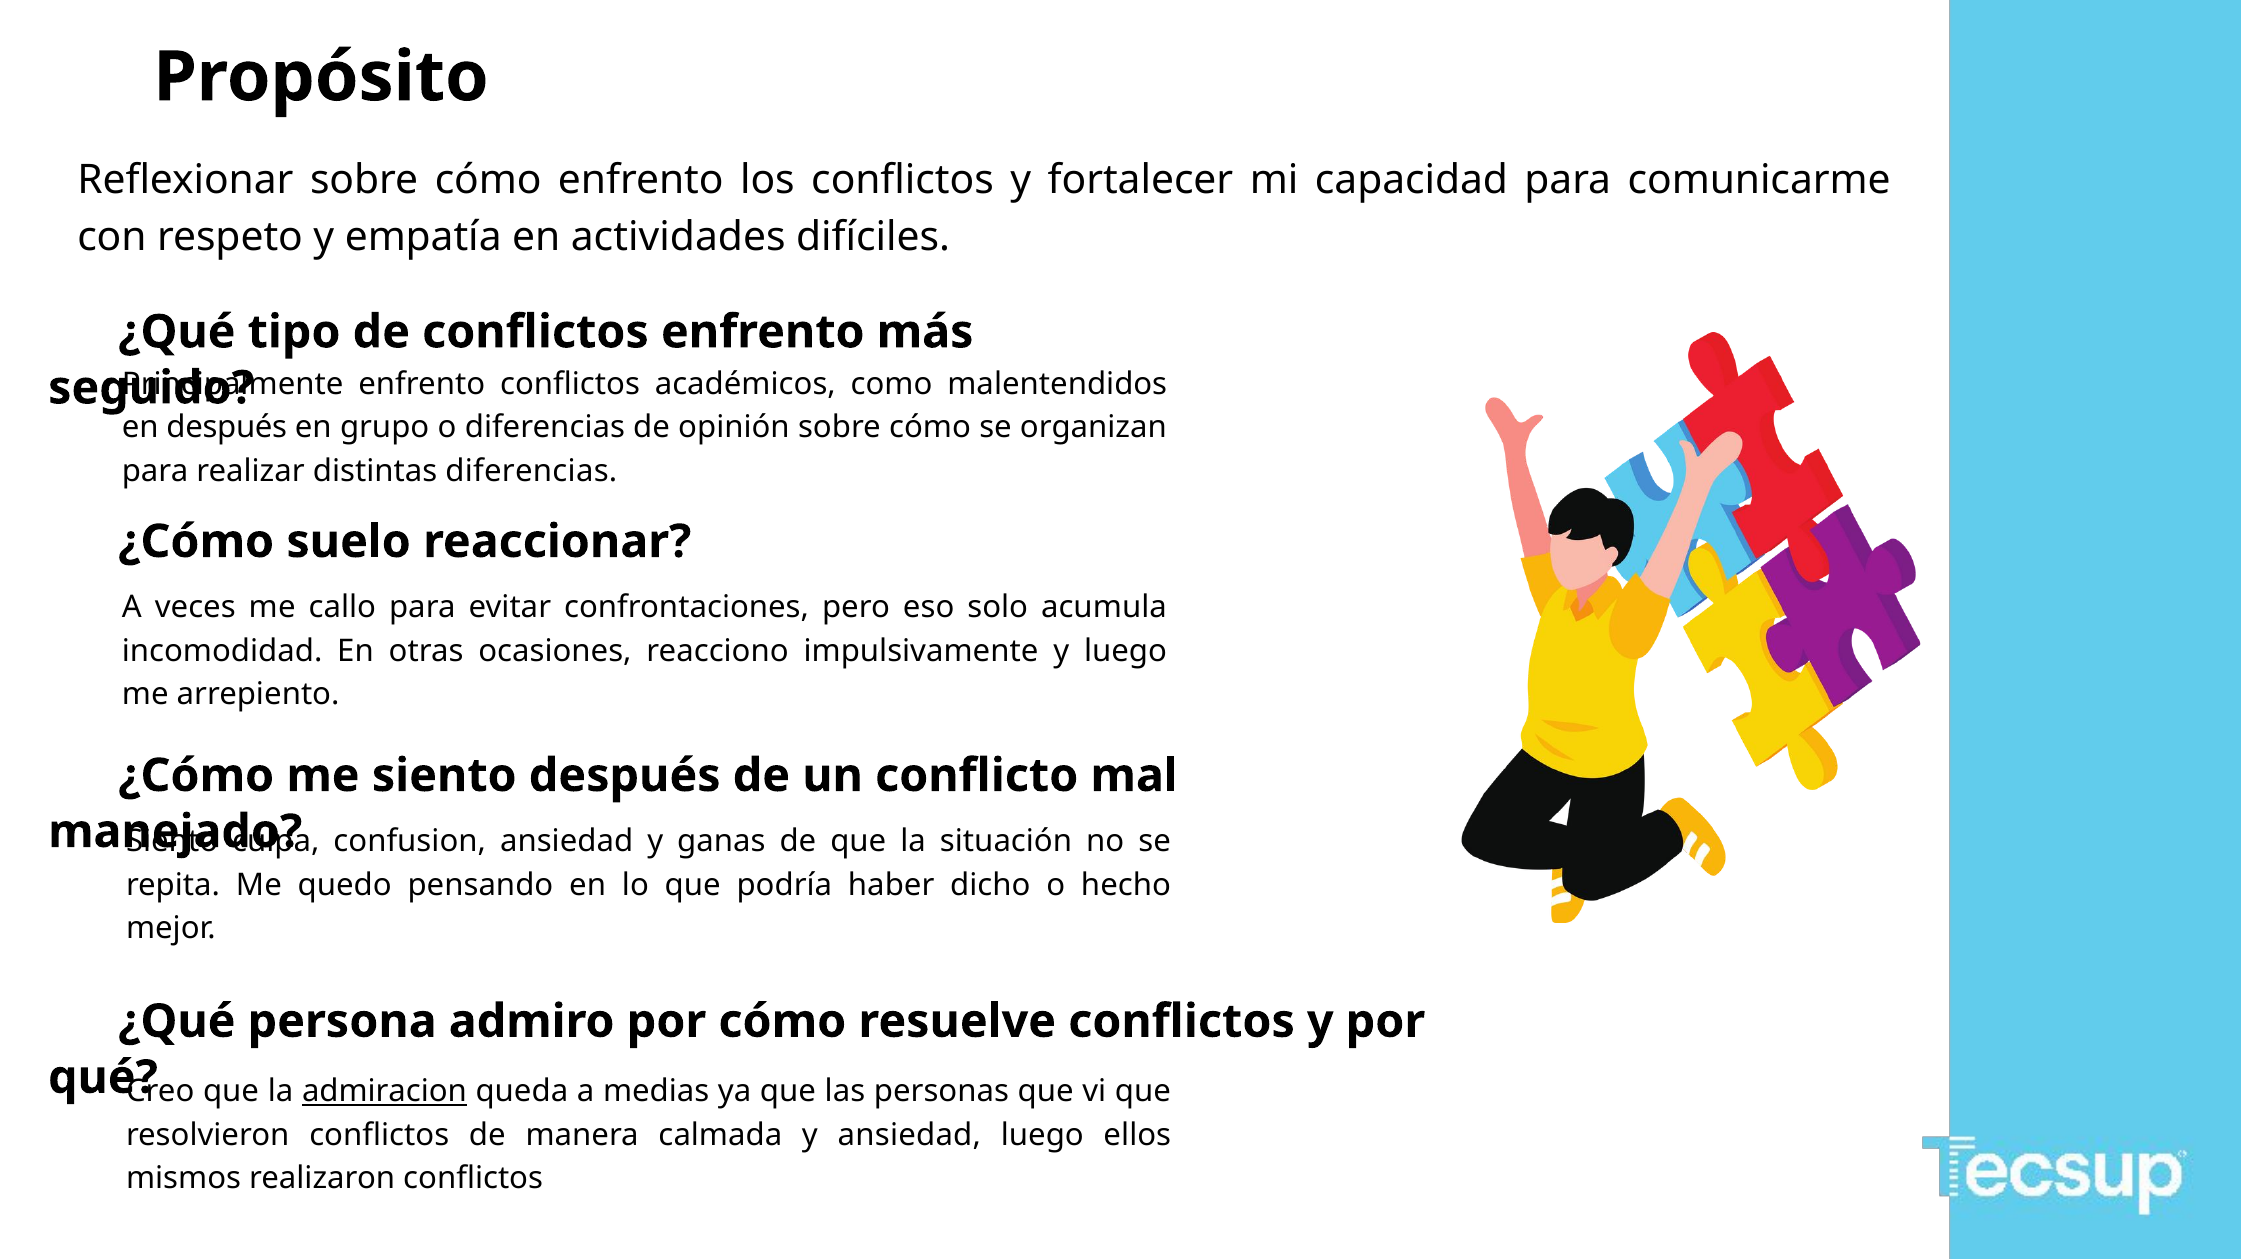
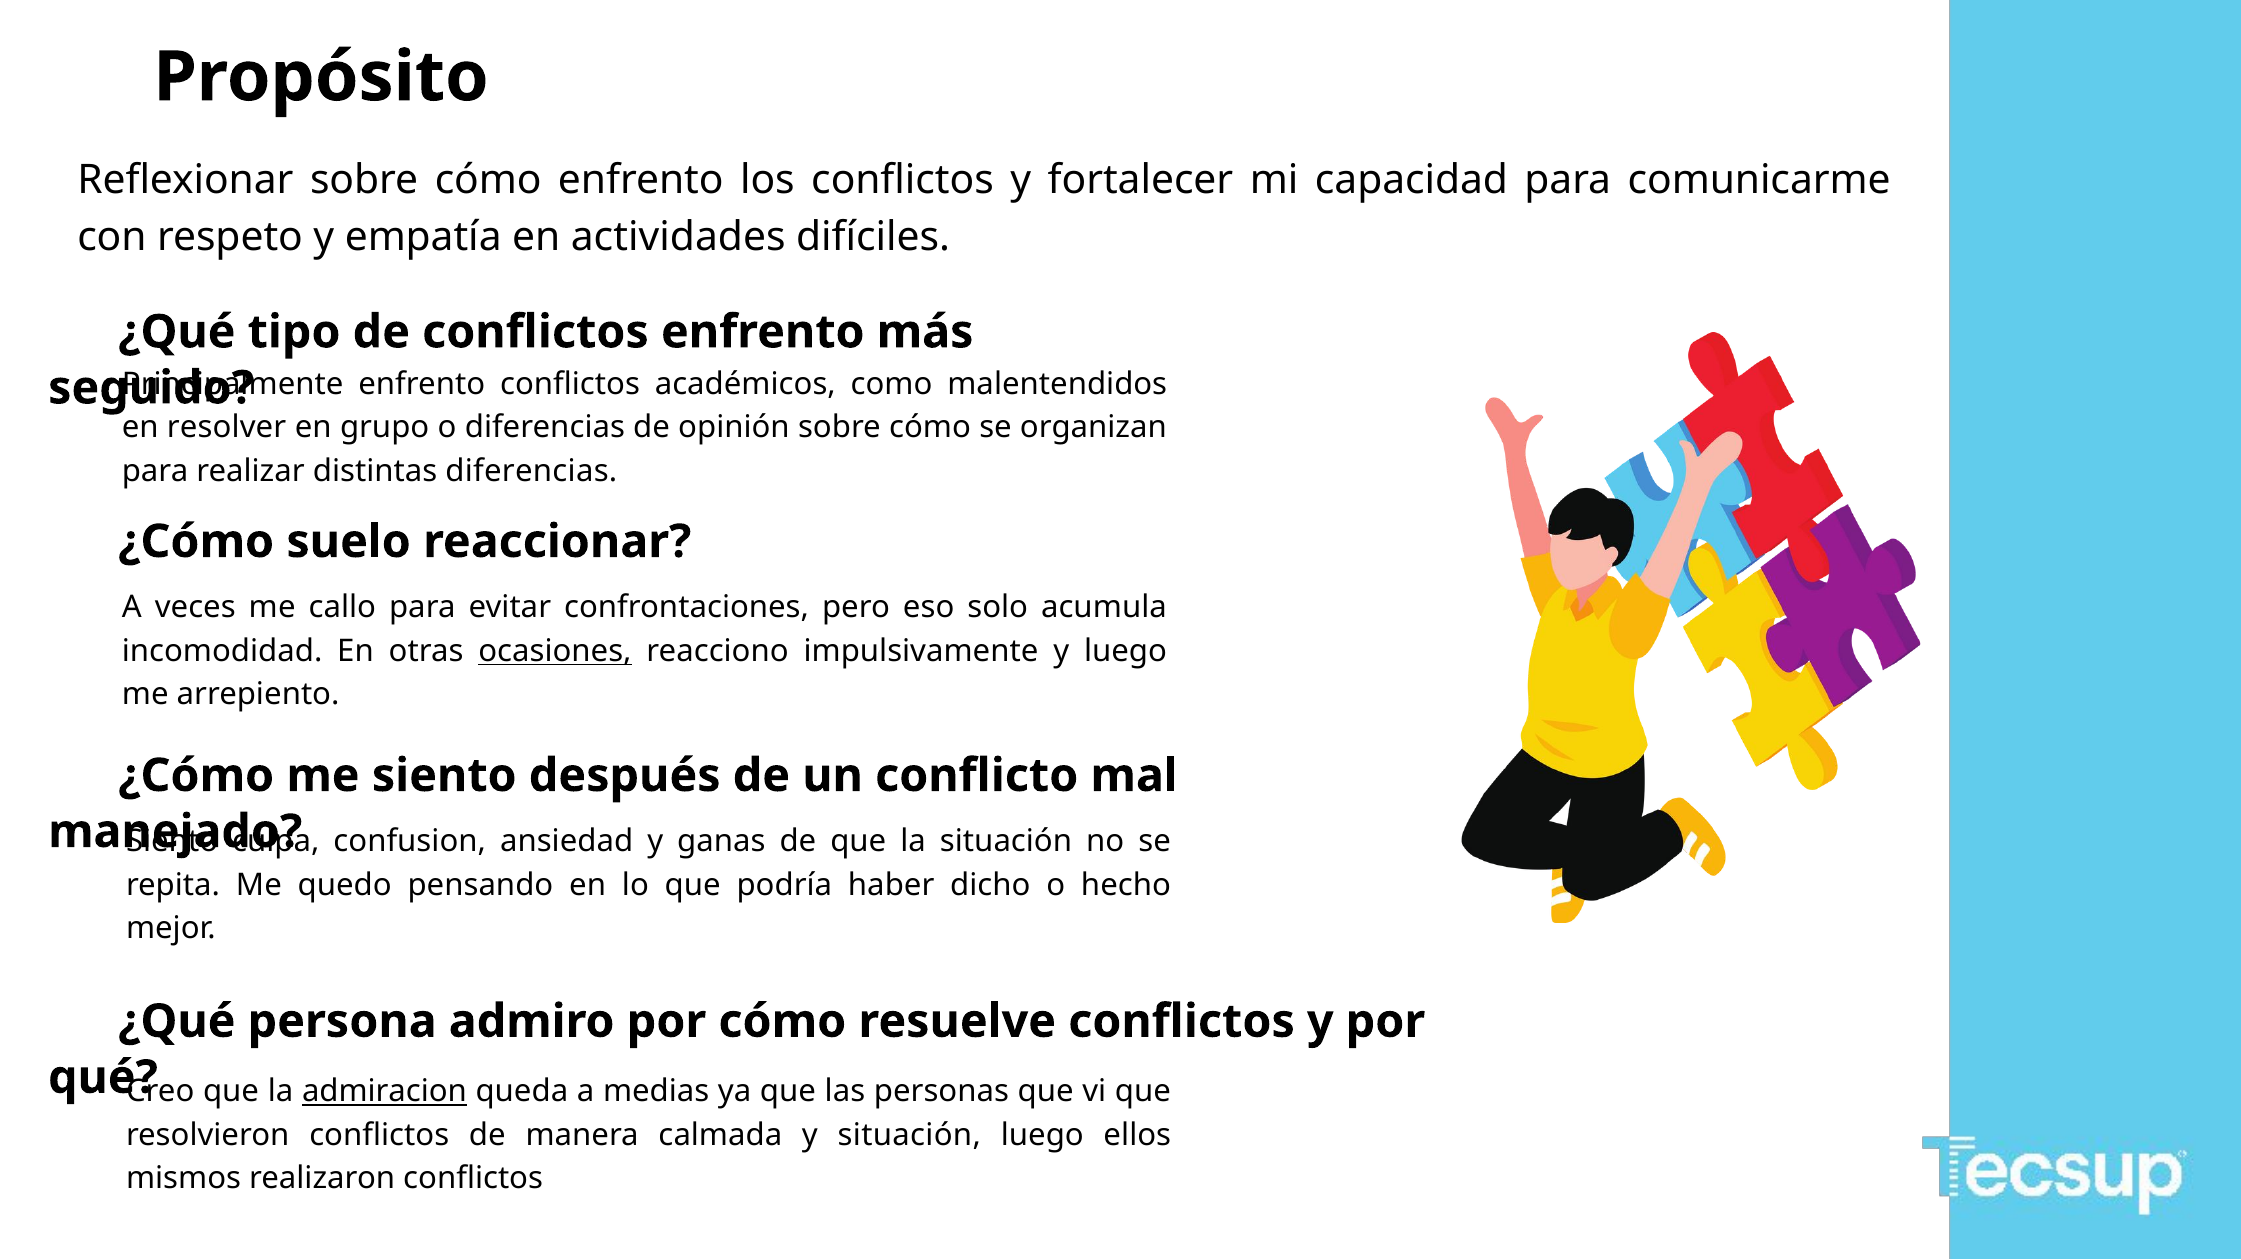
en después: después -> resolver
ocasiones underline: none -> present
y ansiedad: ansiedad -> situación
